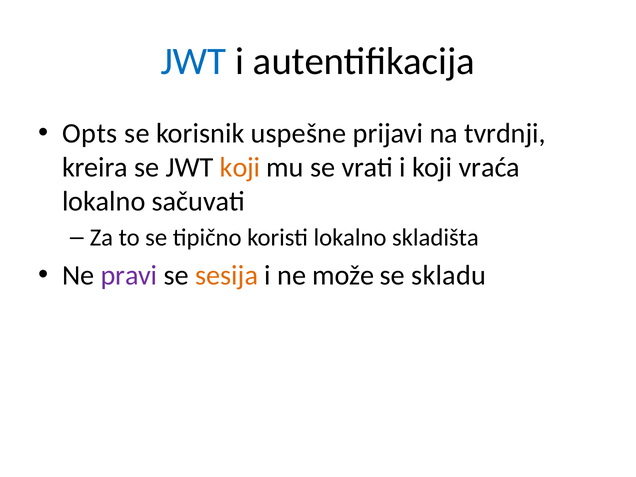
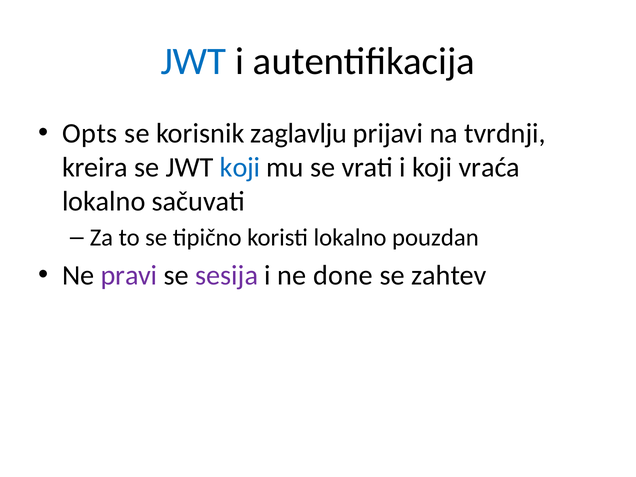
uspešne: uspešne -> zaglavlju
koji at (240, 167) colour: orange -> blue
skladišta: skladišta -> pouzdan
sesija colour: orange -> purple
može: može -> done
skladu: skladu -> zahtev
